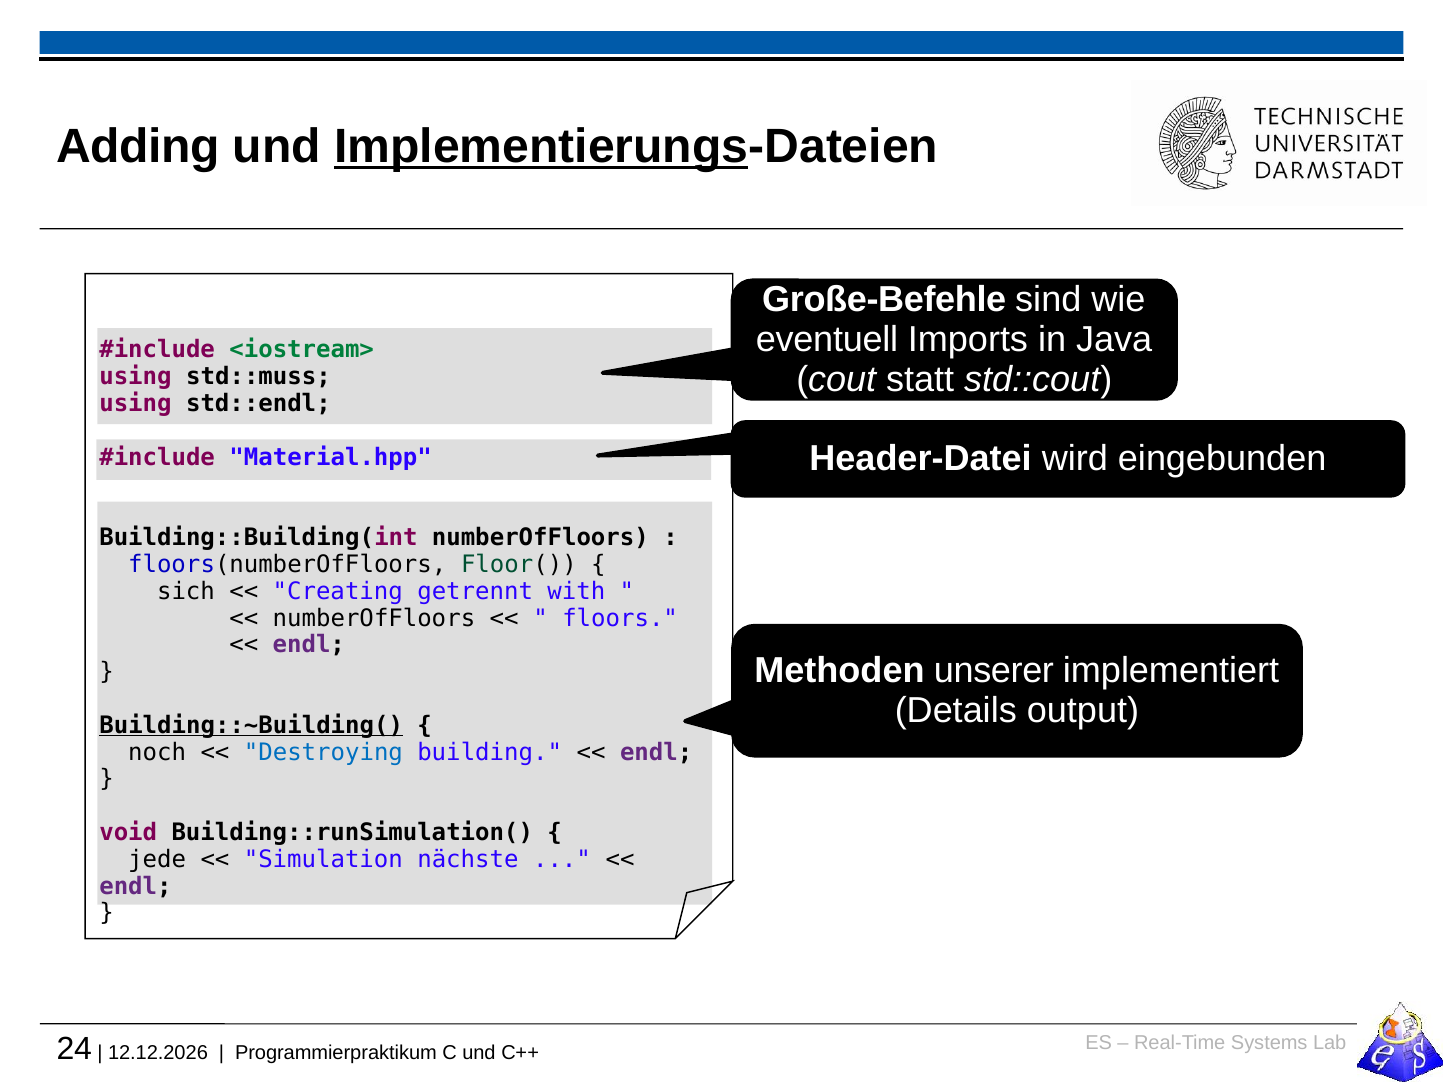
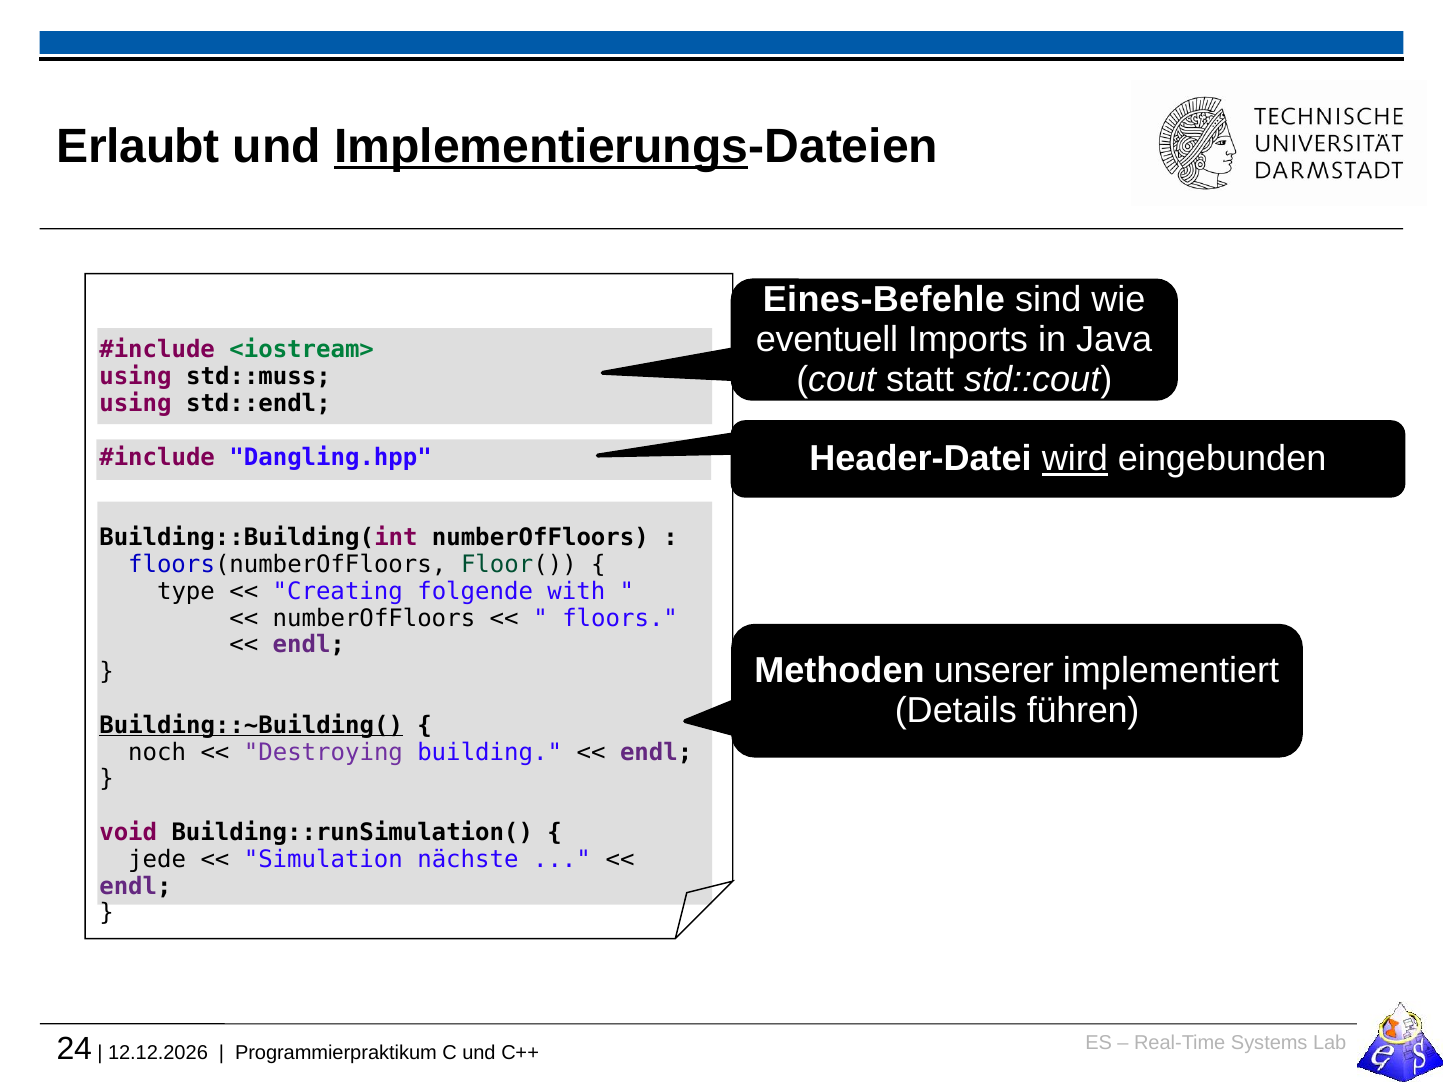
Adding: Adding -> Erlaubt
Große-Befehle: Große-Befehle -> Eines-Befehle
wird underline: none -> present
Material.hpp: Material.hpp -> Dangling.hpp
sich: sich -> type
getrennt: getrennt -> folgende
output: output -> führen
Destroying colour: blue -> purple
